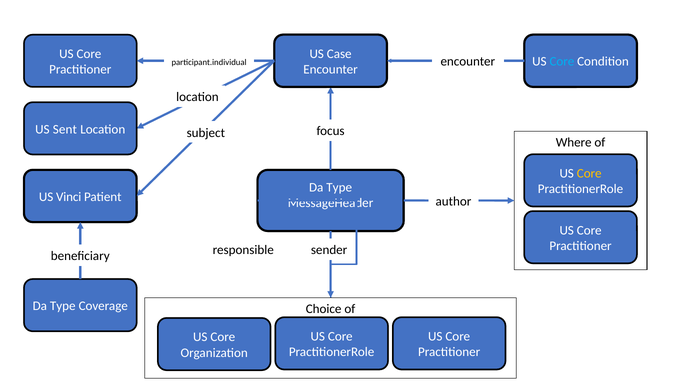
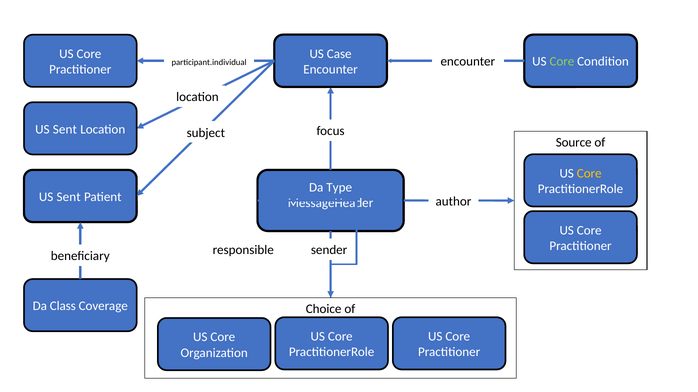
Core at (562, 62) colour: light blue -> light green
Where: Where -> Source
Vinci at (69, 197): Vinci -> Sent
Type at (63, 307): Type -> Class
